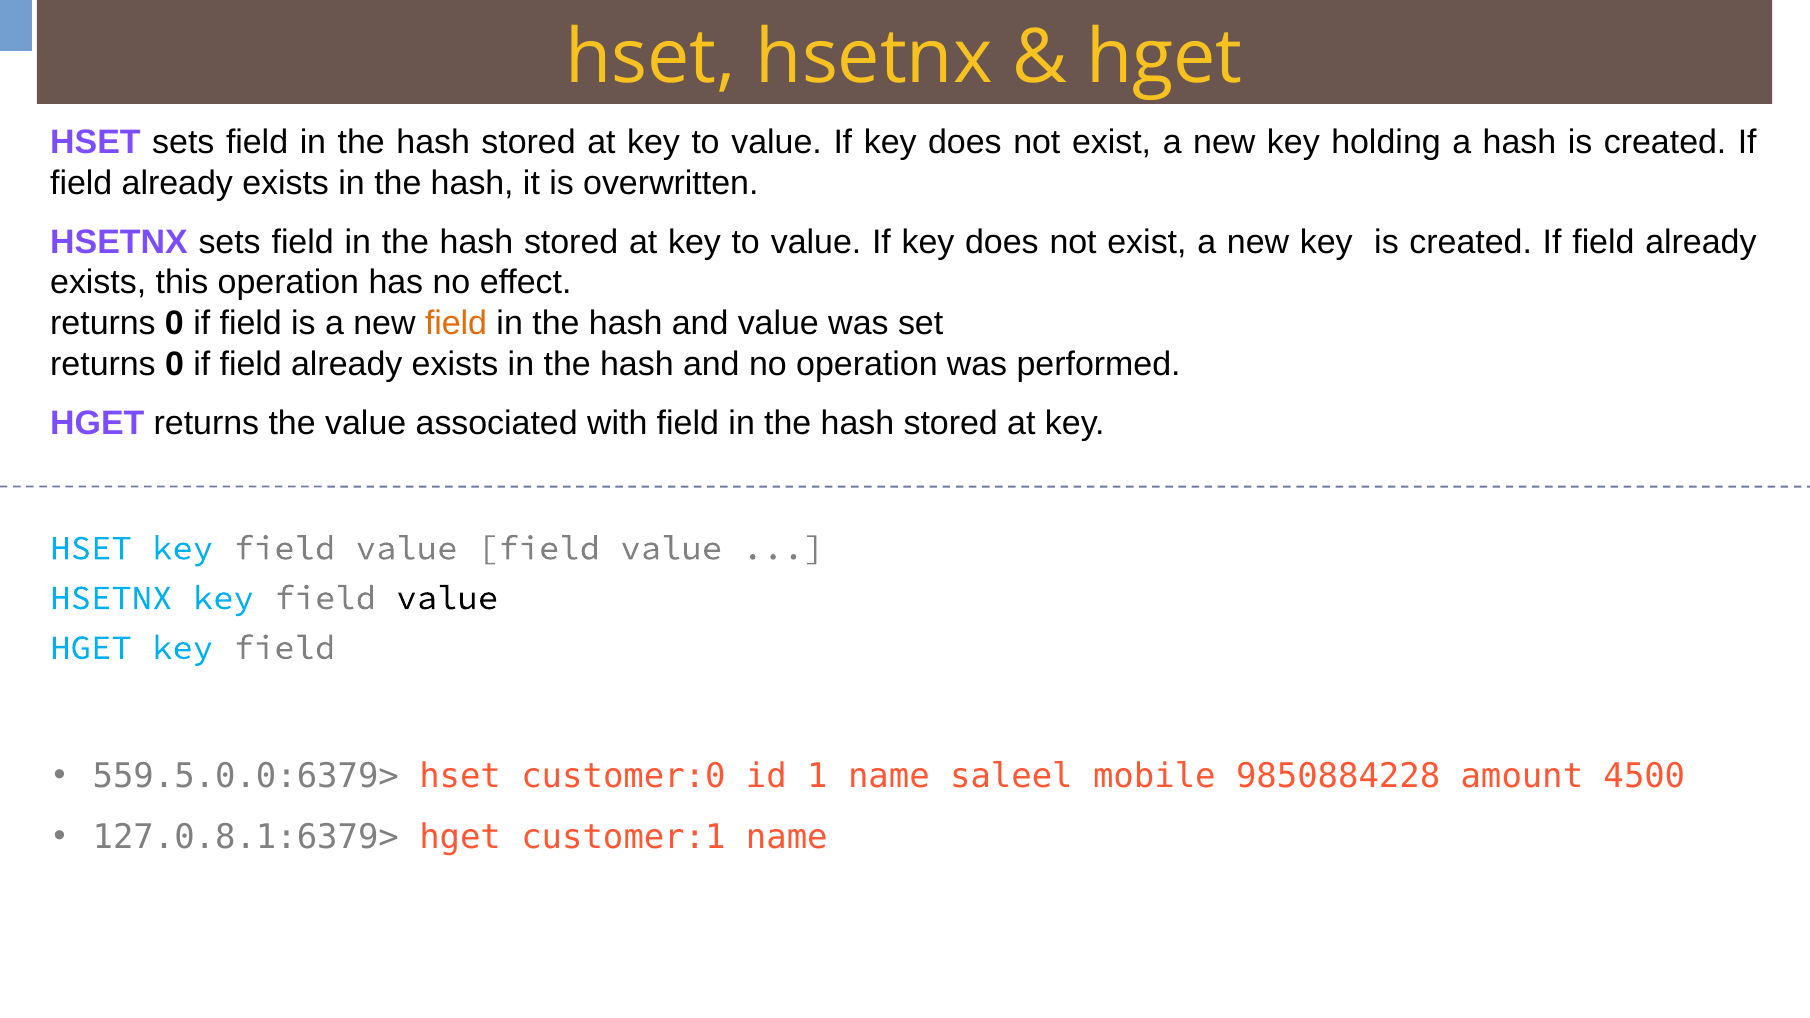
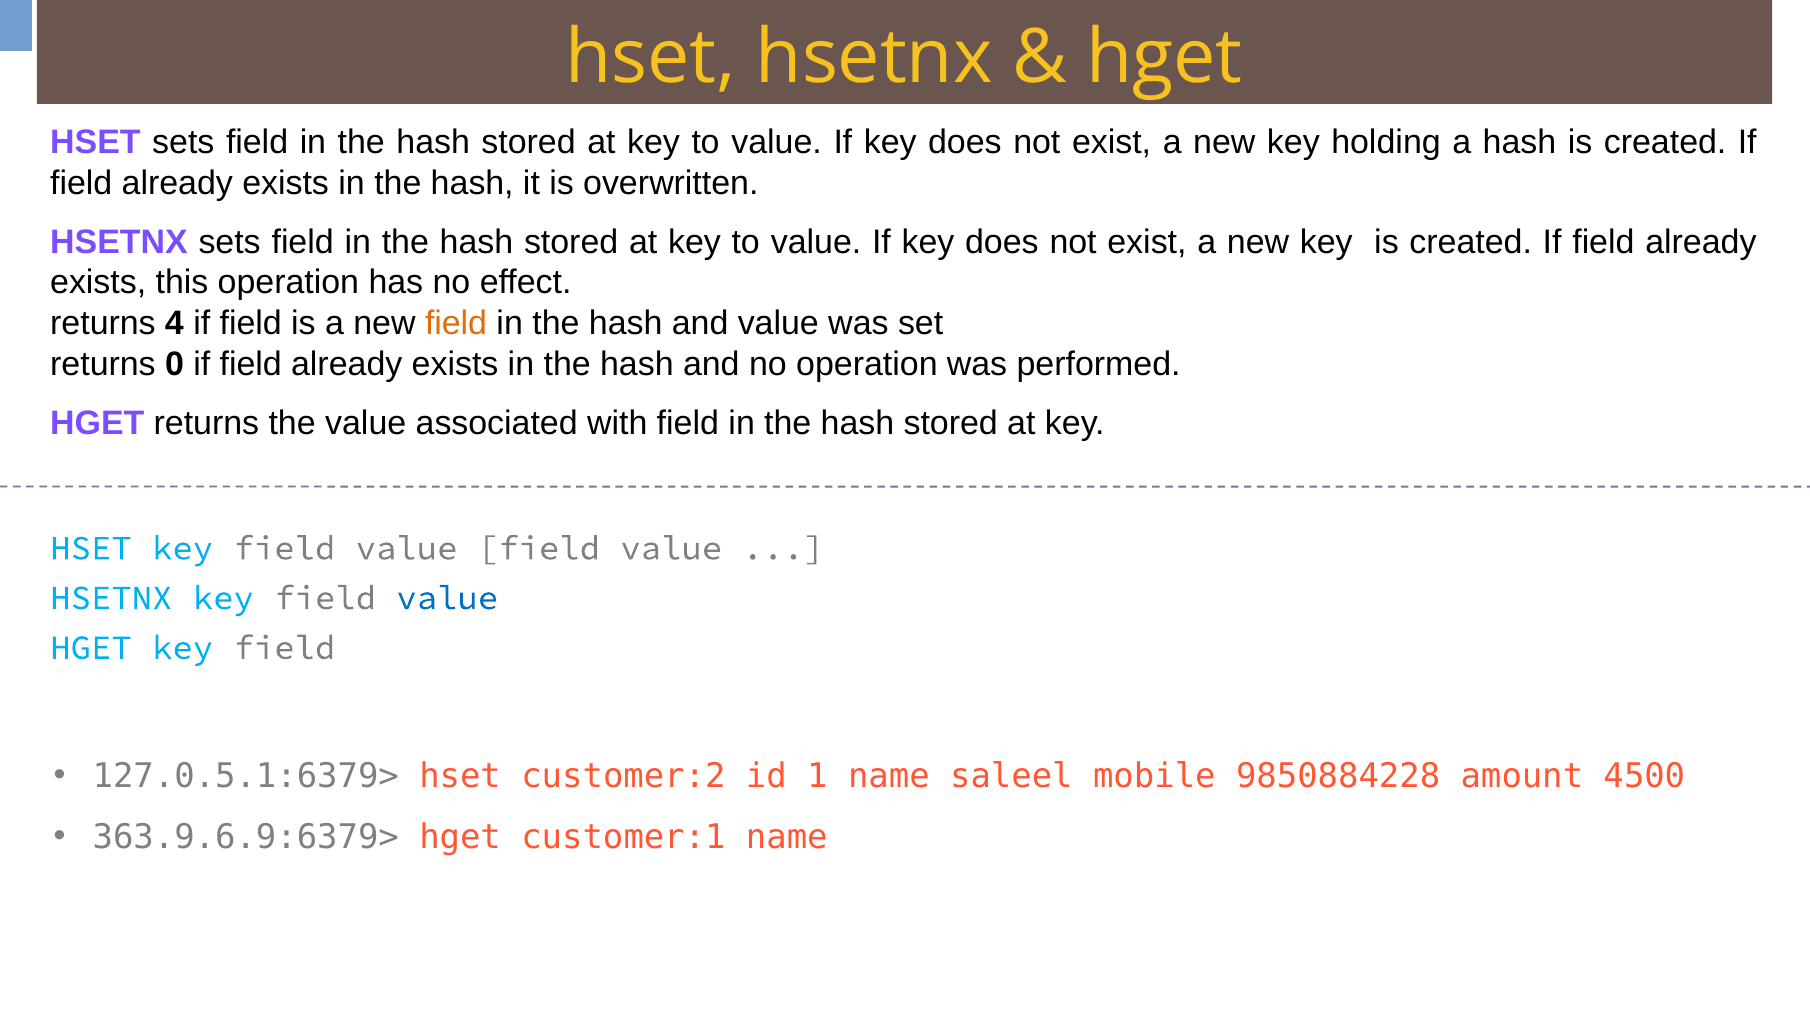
0 at (174, 323): 0 -> 4
value at (447, 598) colour: black -> blue
559.5.0.0:6379>: 559.5.0.0:6379> -> 127.0.5.1:6379>
customer:0: customer:0 -> customer:2
127.0.8.1:6379>: 127.0.8.1:6379> -> 363.9.6.9:6379>
